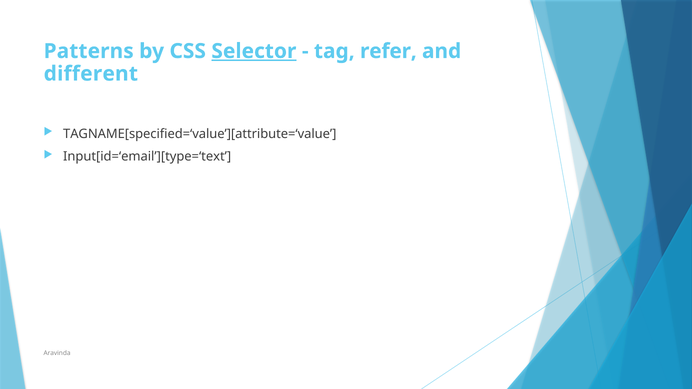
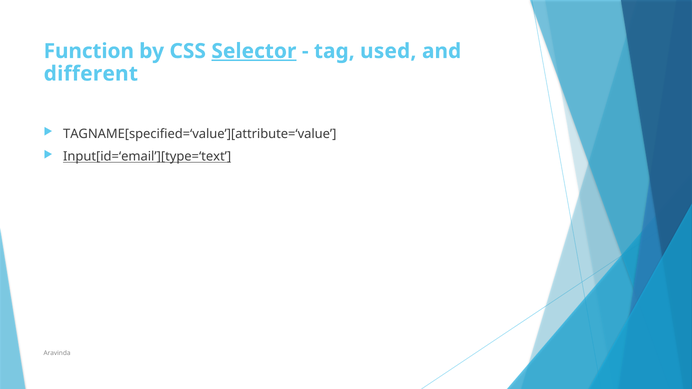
Patterns: Patterns -> Function
refer: refer -> used
Input[id=‘email’][type=‘text underline: none -> present
